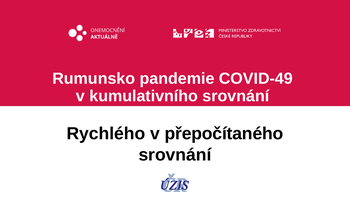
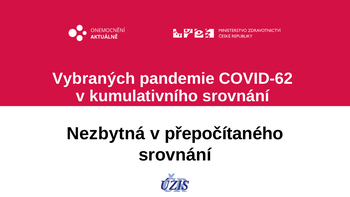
Rumunsko: Rumunsko -> Vybraných
COVID-49: COVID-49 -> COVID-62
Rychlého: Rychlého -> Nezbytná
